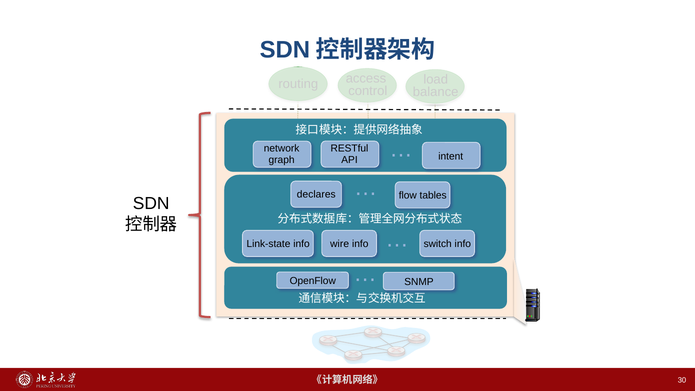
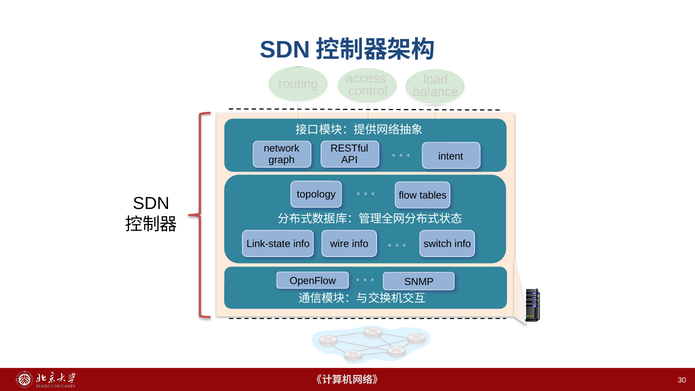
declares: declares -> topology
